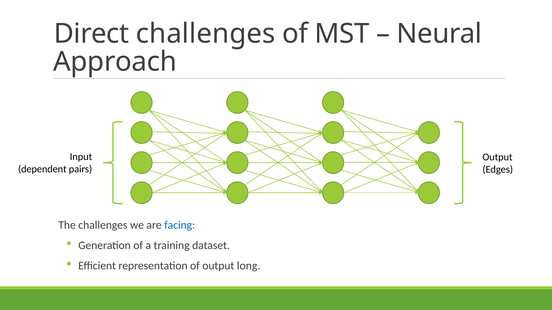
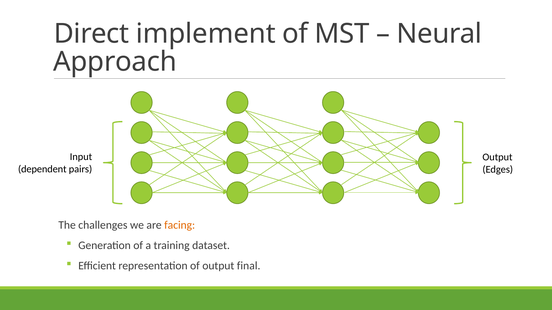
Direct challenges: challenges -> implement
facing colour: blue -> orange
long: long -> final
